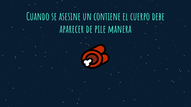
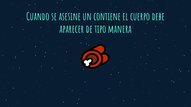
pile: pile -> tipo
